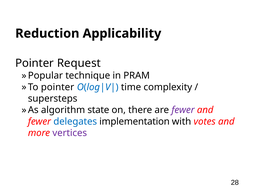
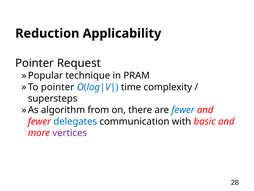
state: state -> from
fewer at (183, 110) colour: purple -> blue
implementation: implementation -> communication
votes: votes -> basic
